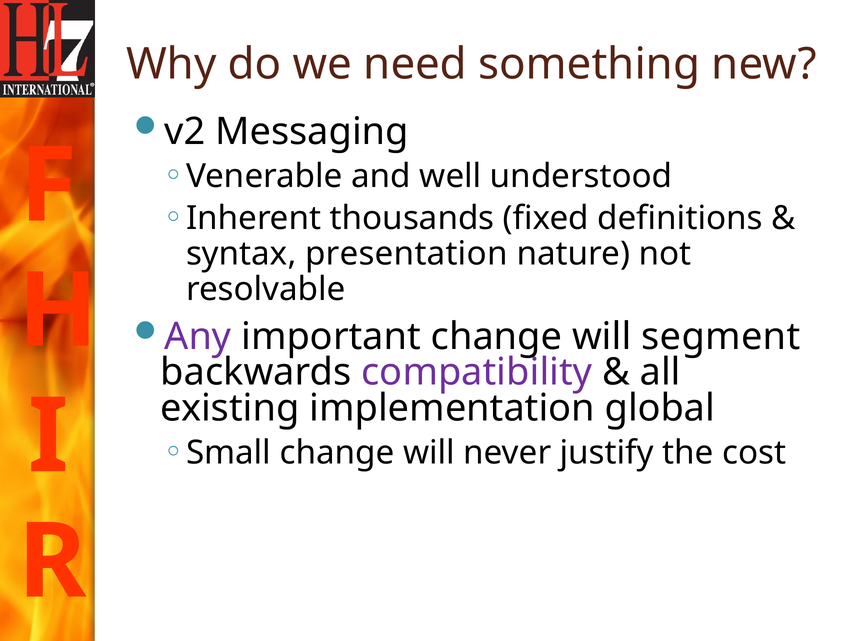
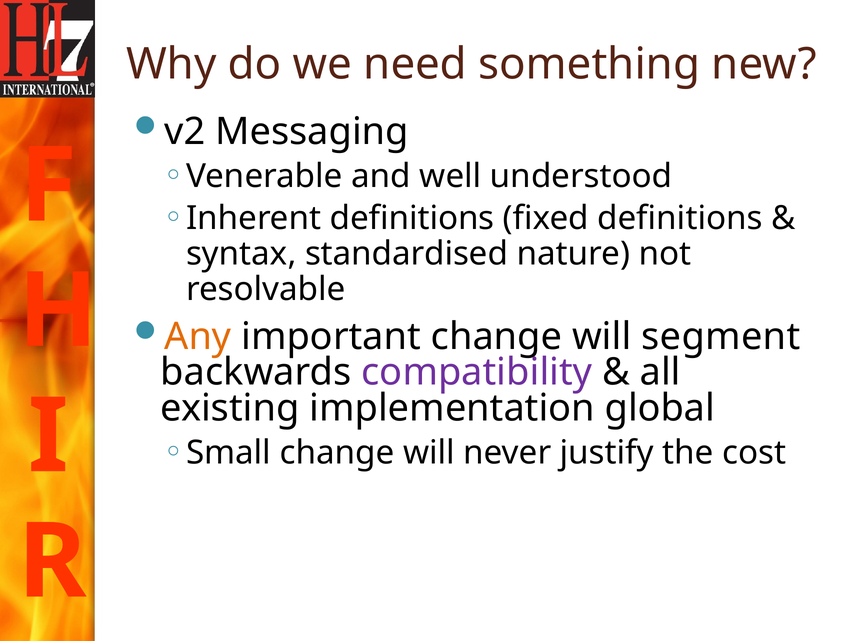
Inherent thousands: thousands -> definitions
presentation: presentation -> standardised
Any colour: purple -> orange
